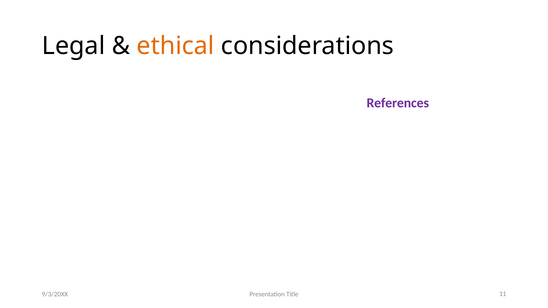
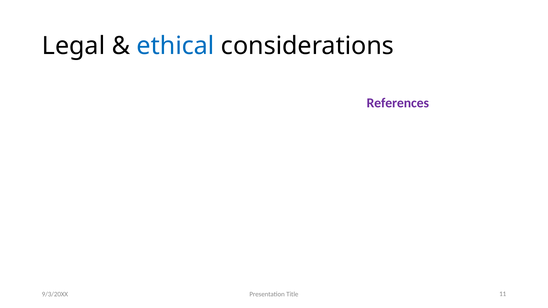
ethical colour: orange -> blue
